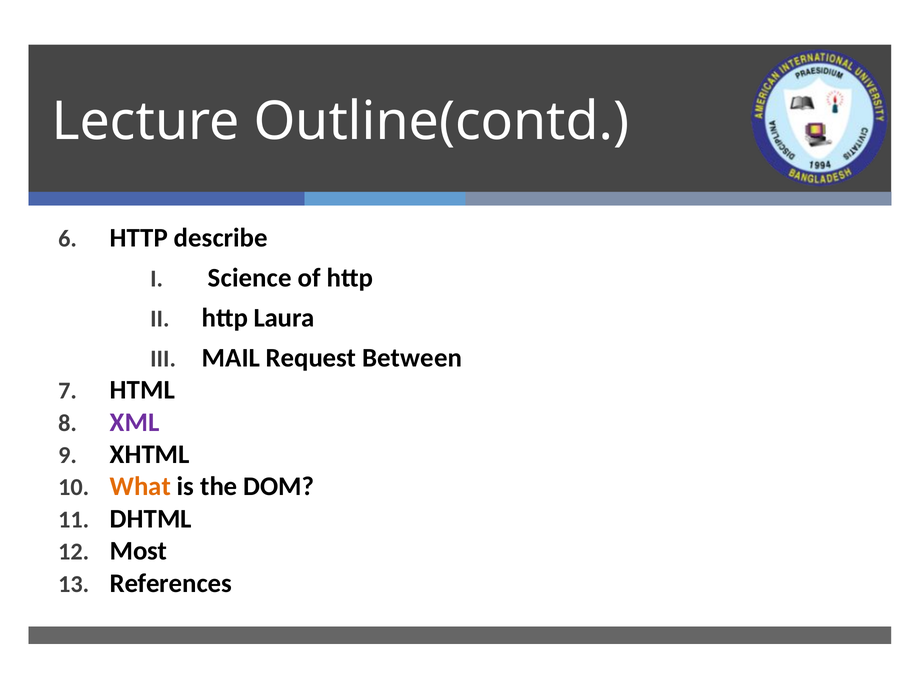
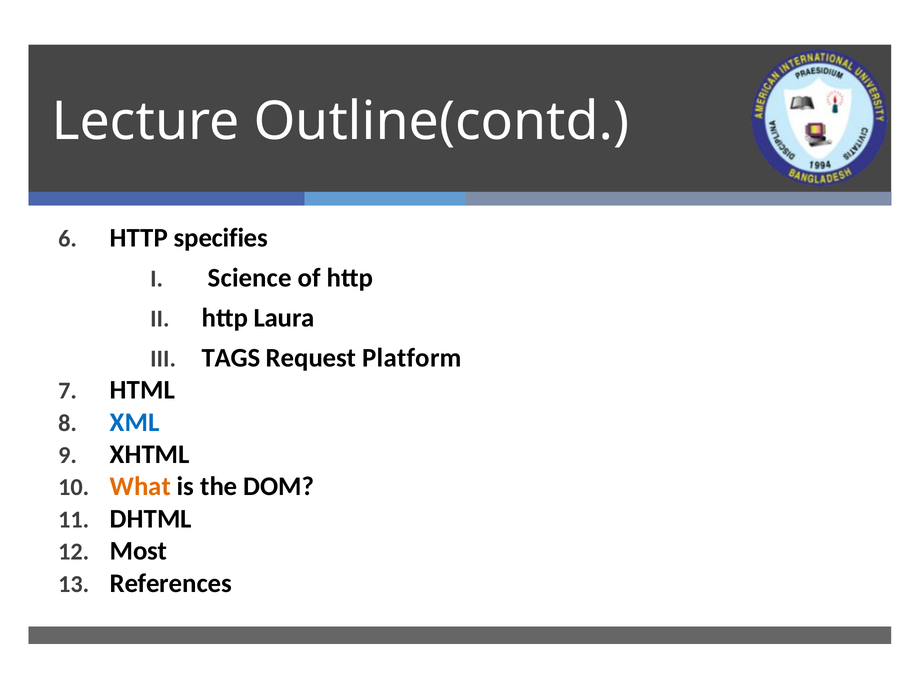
describe: describe -> specifies
MAIL: MAIL -> TAGS
Between: Between -> Platform
XML colour: purple -> blue
